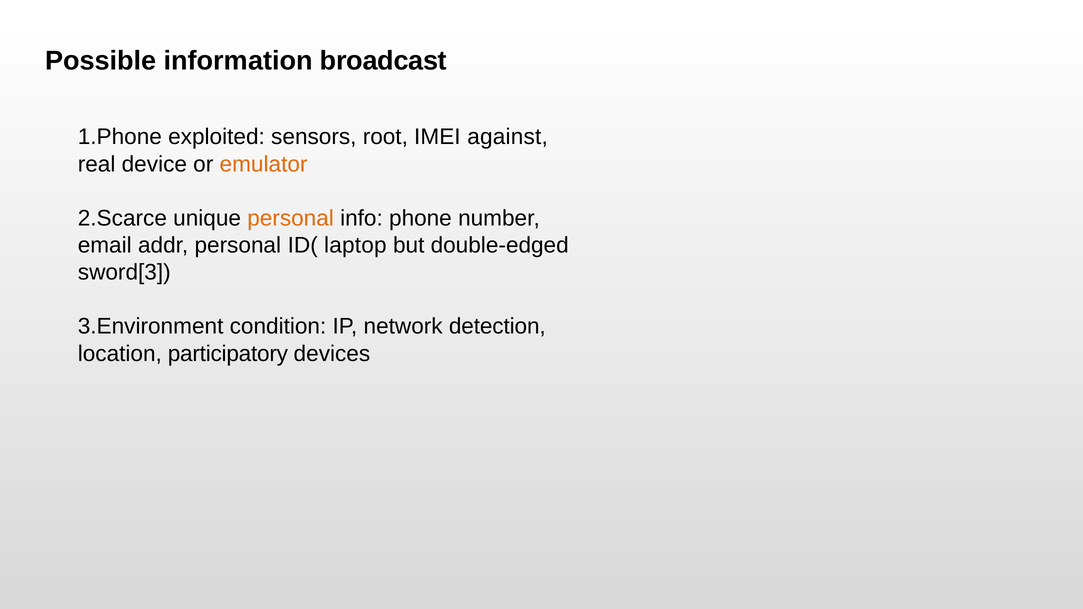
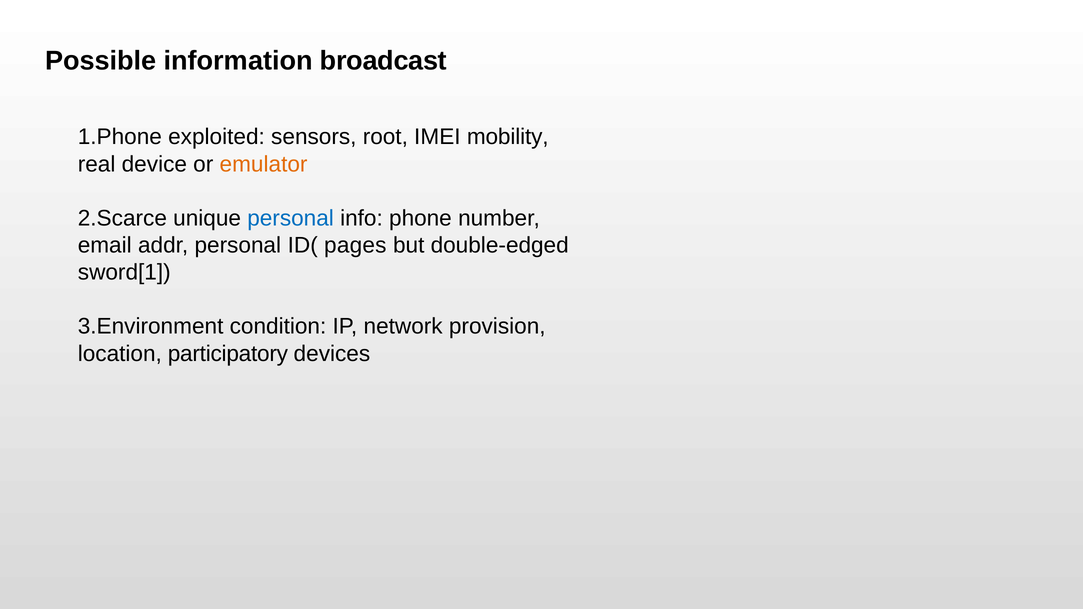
against: against -> mobility
personal at (291, 218) colour: orange -> blue
laptop: laptop -> pages
sword[3: sword[3 -> sword[1
detection: detection -> provision
